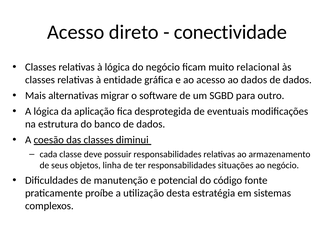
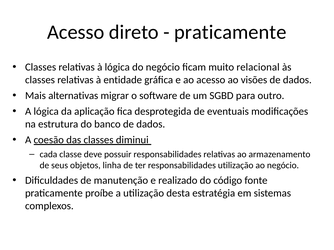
conectividade at (230, 32): conectividade -> praticamente
ao dados: dados -> visões
responsabilidades situações: situações -> utilização
potencial: potencial -> realizado
